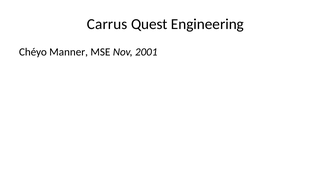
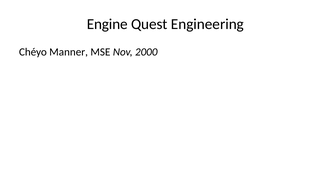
Carrus: Carrus -> Engine
2001: 2001 -> 2000
